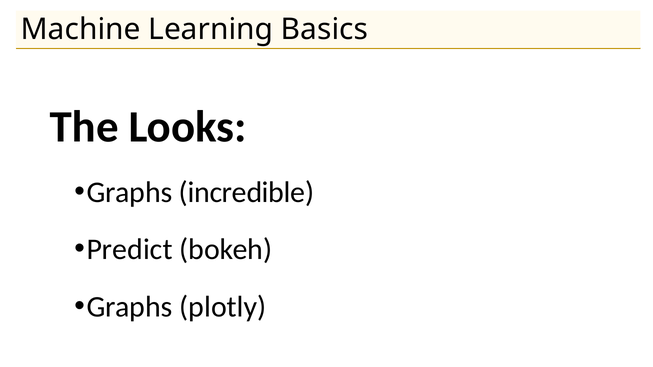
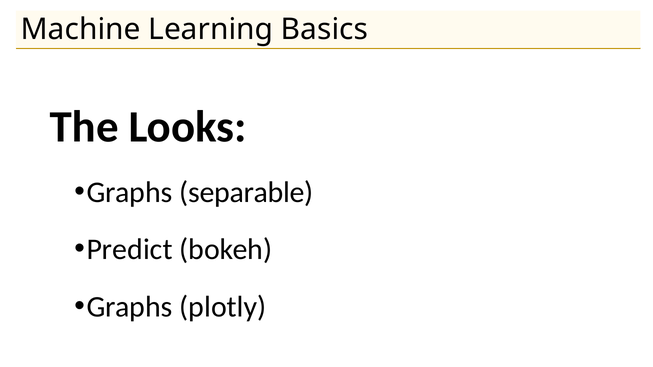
incredible: incredible -> separable
